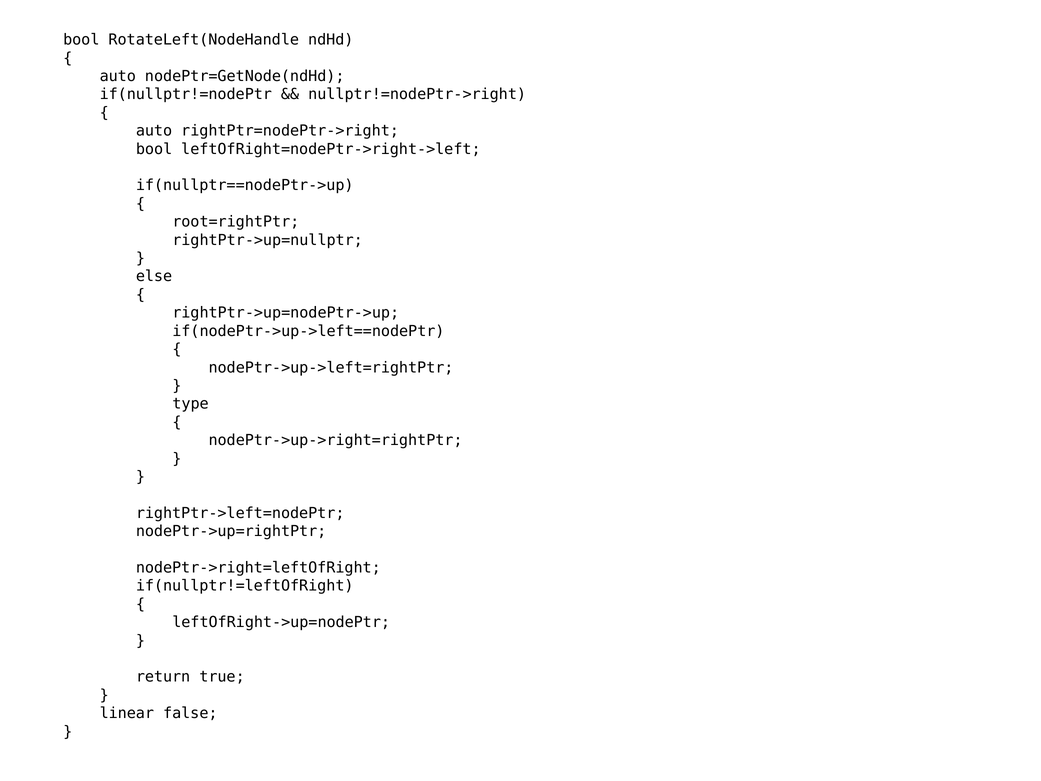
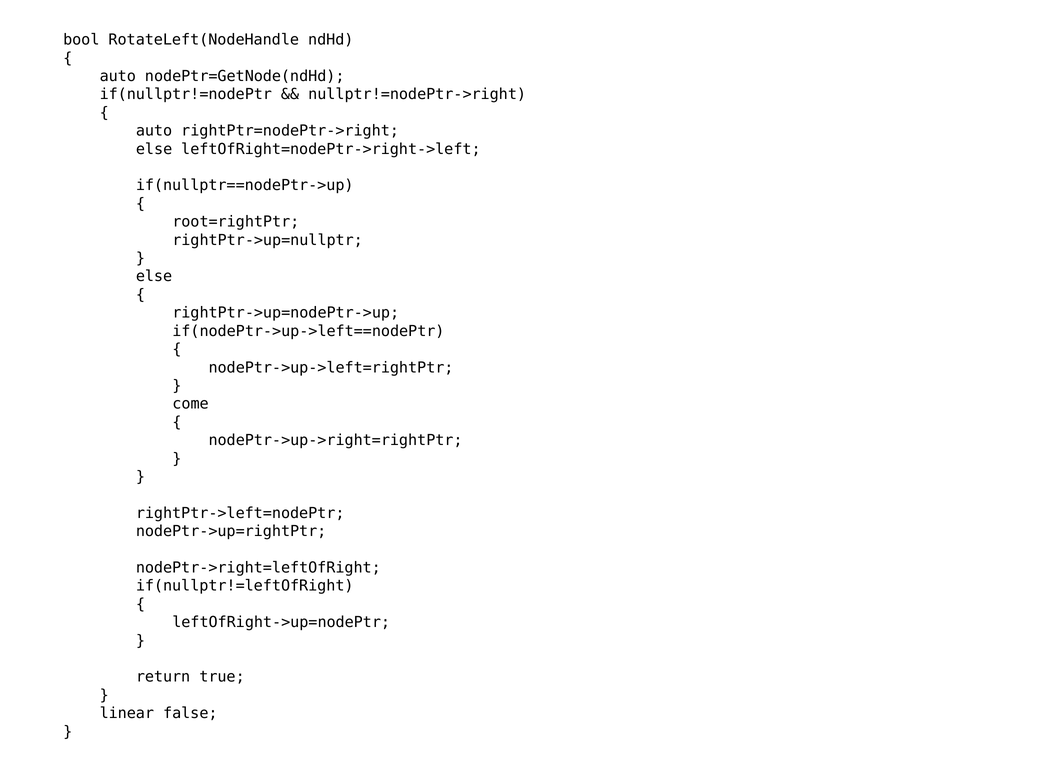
bool at (154, 149): bool -> else
type: type -> come
